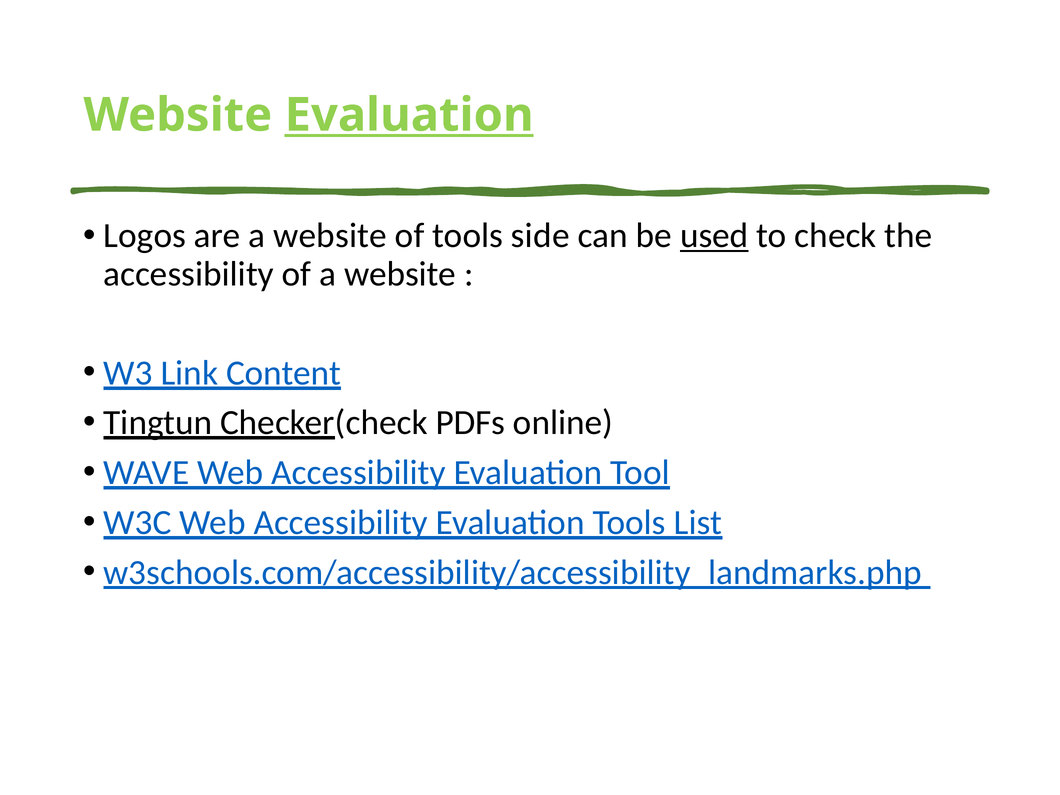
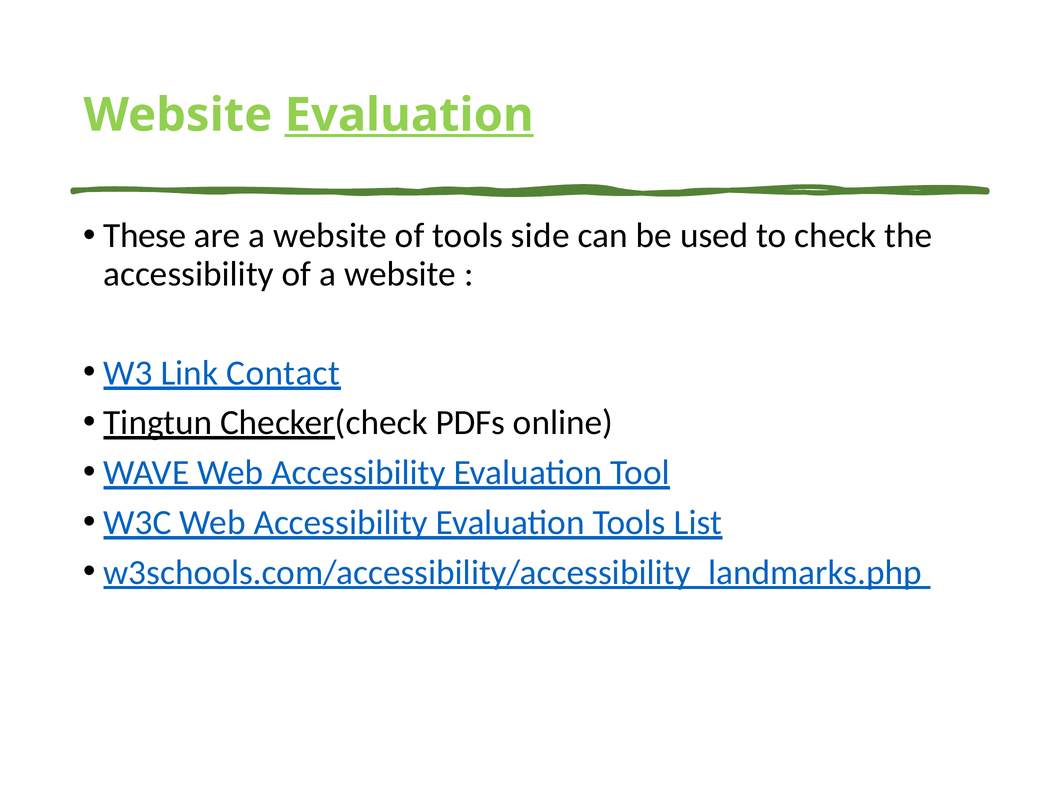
Logos: Logos -> These
used underline: present -> none
Content: Content -> Contact
